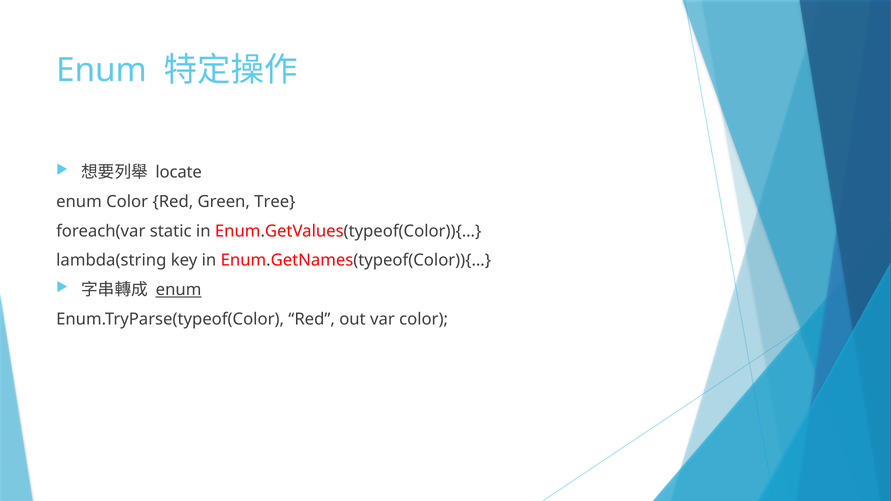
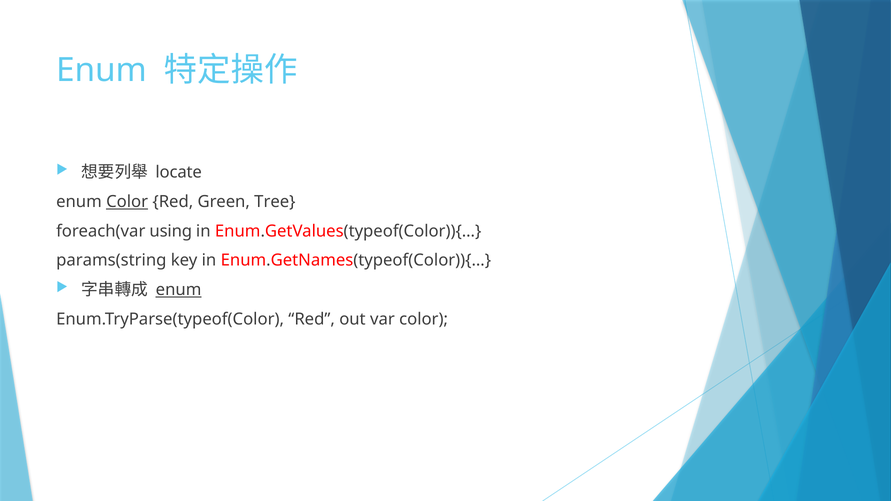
Color at (127, 202) underline: none -> present
static: static -> using
lambda(string: lambda(string -> params(string
